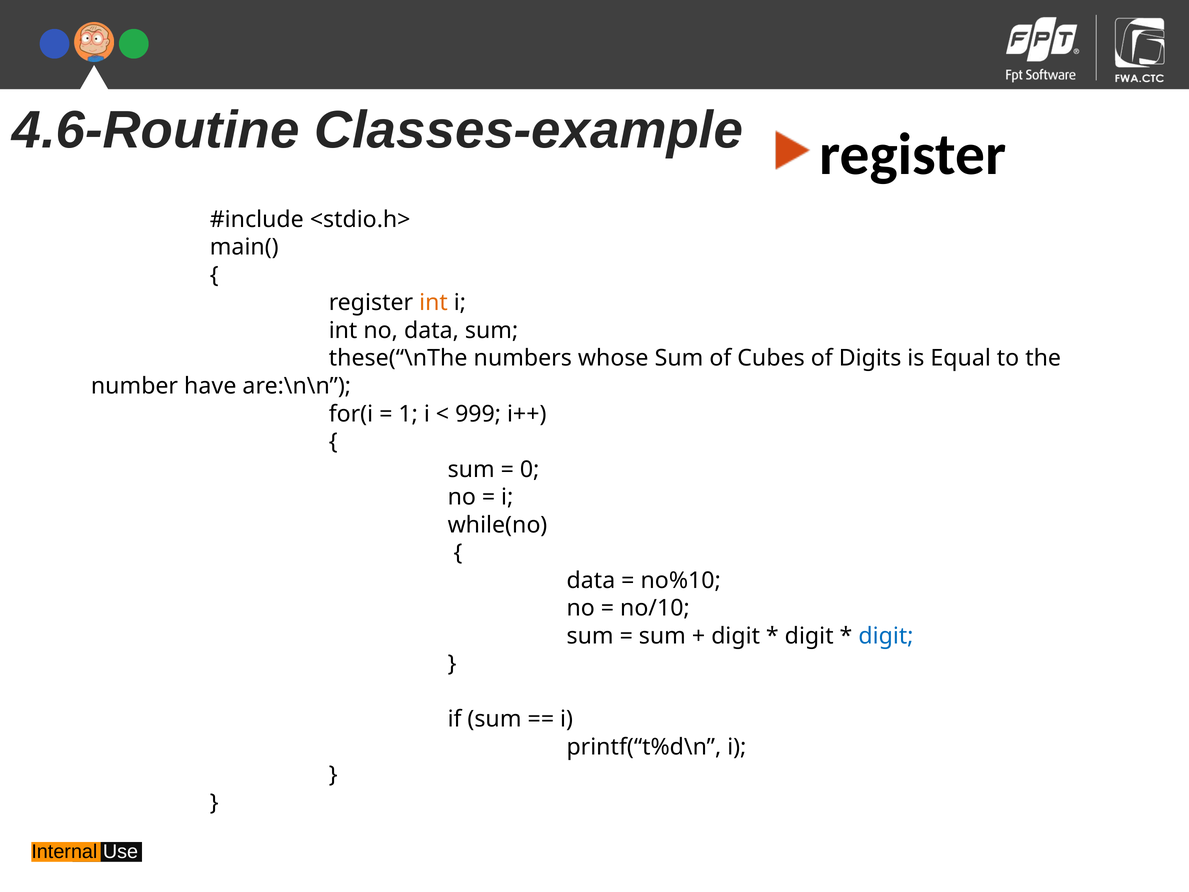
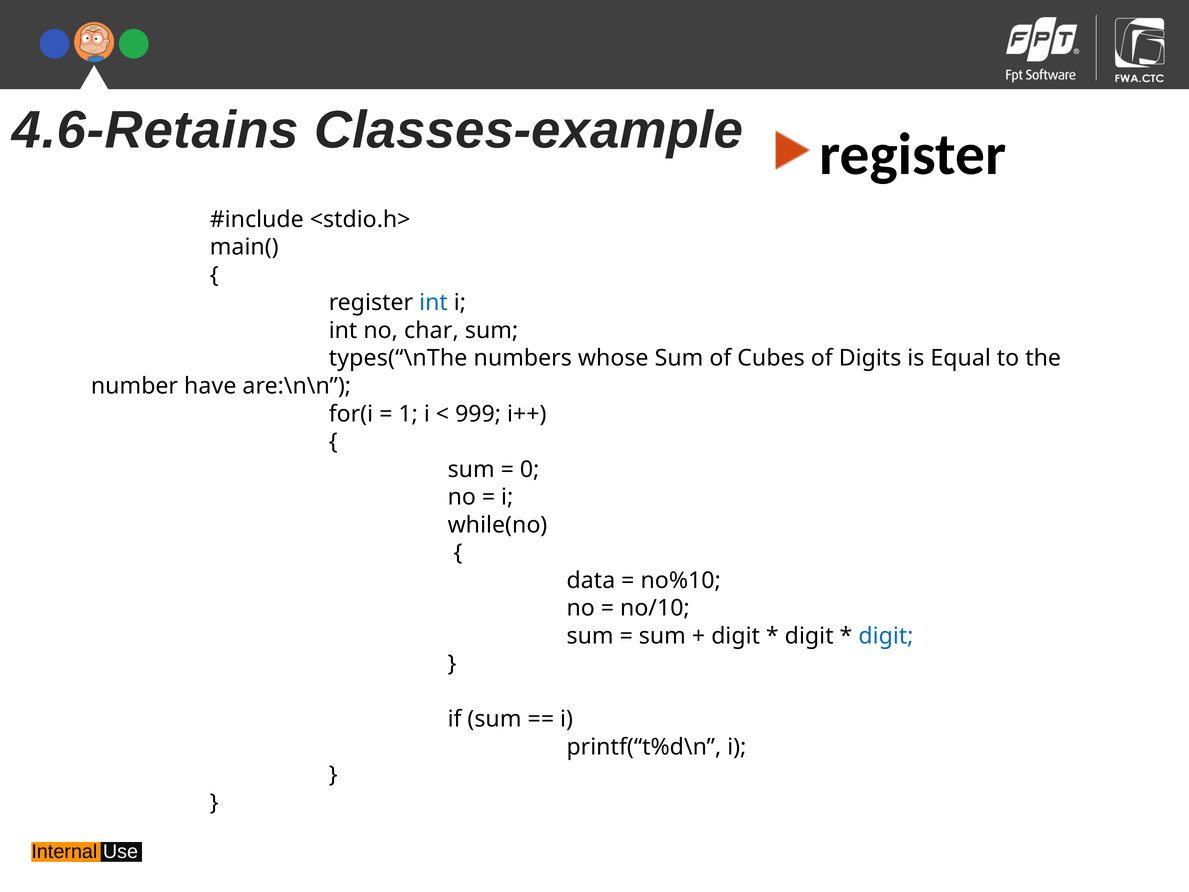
4.6-Routine: 4.6-Routine -> 4.6-Retains
int at (433, 303) colour: orange -> blue
no data: data -> char
these(“\nThe: these(“\nThe -> types(“\nThe
